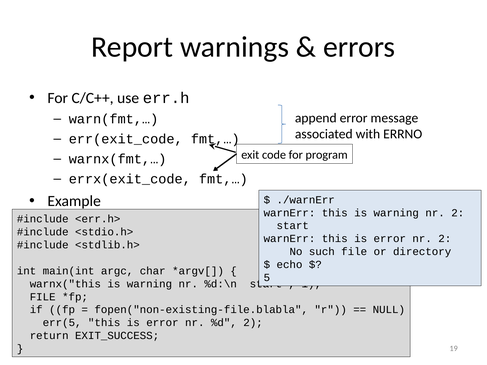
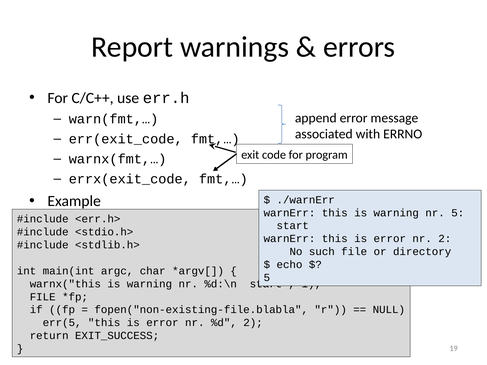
warning nr 2: 2 -> 5
